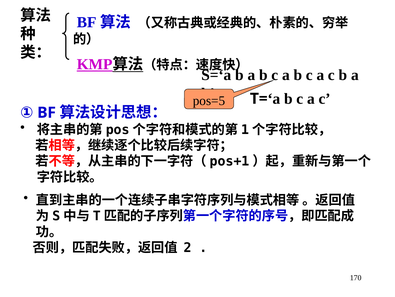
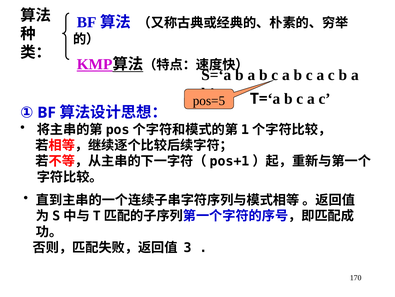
2: 2 -> 3
